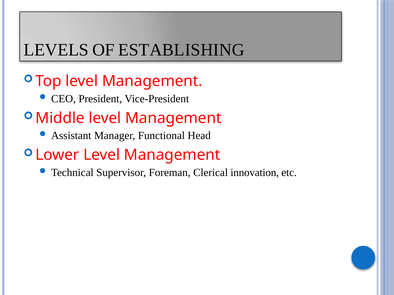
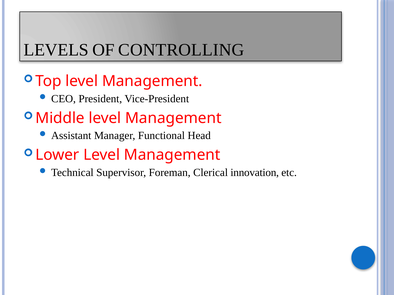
ESTABLISHING: ESTABLISHING -> CONTROLLING
